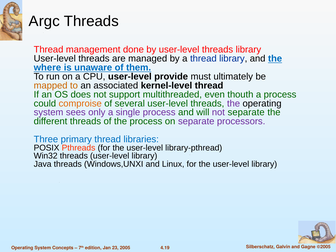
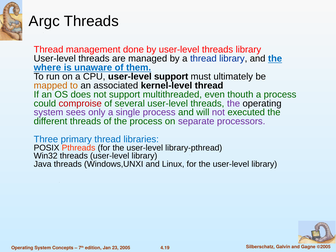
user-level provide: provide -> support
comproise colour: orange -> red
not separate: separate -> executed
